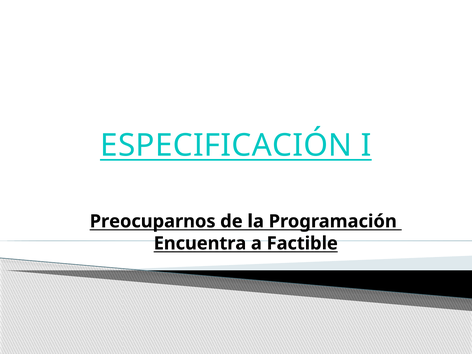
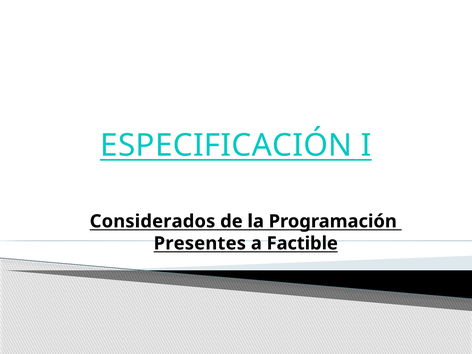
Preocuparnos: Preocuparnos -> Considerados
Encuentra: Encuentra -> Presentes
